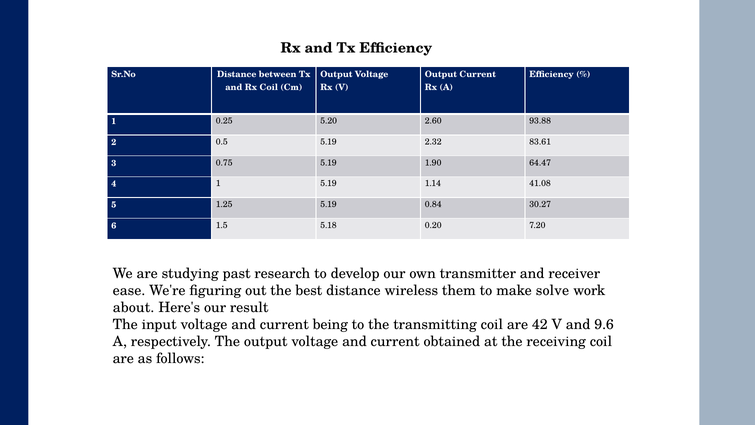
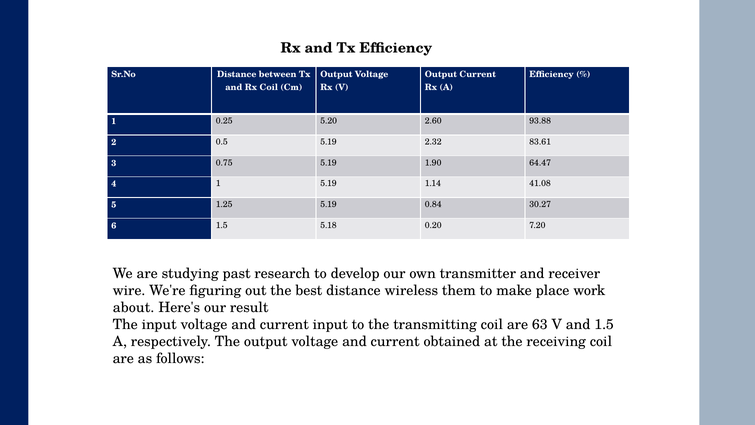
ease: ease -> wire
solve: solve -> place
current being: being -> input
42: 42 -> 63
and 9.6: 9.6 -> 1.5
